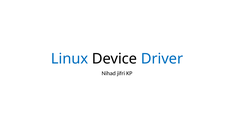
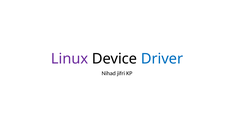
Linux colour: blue -> purple
